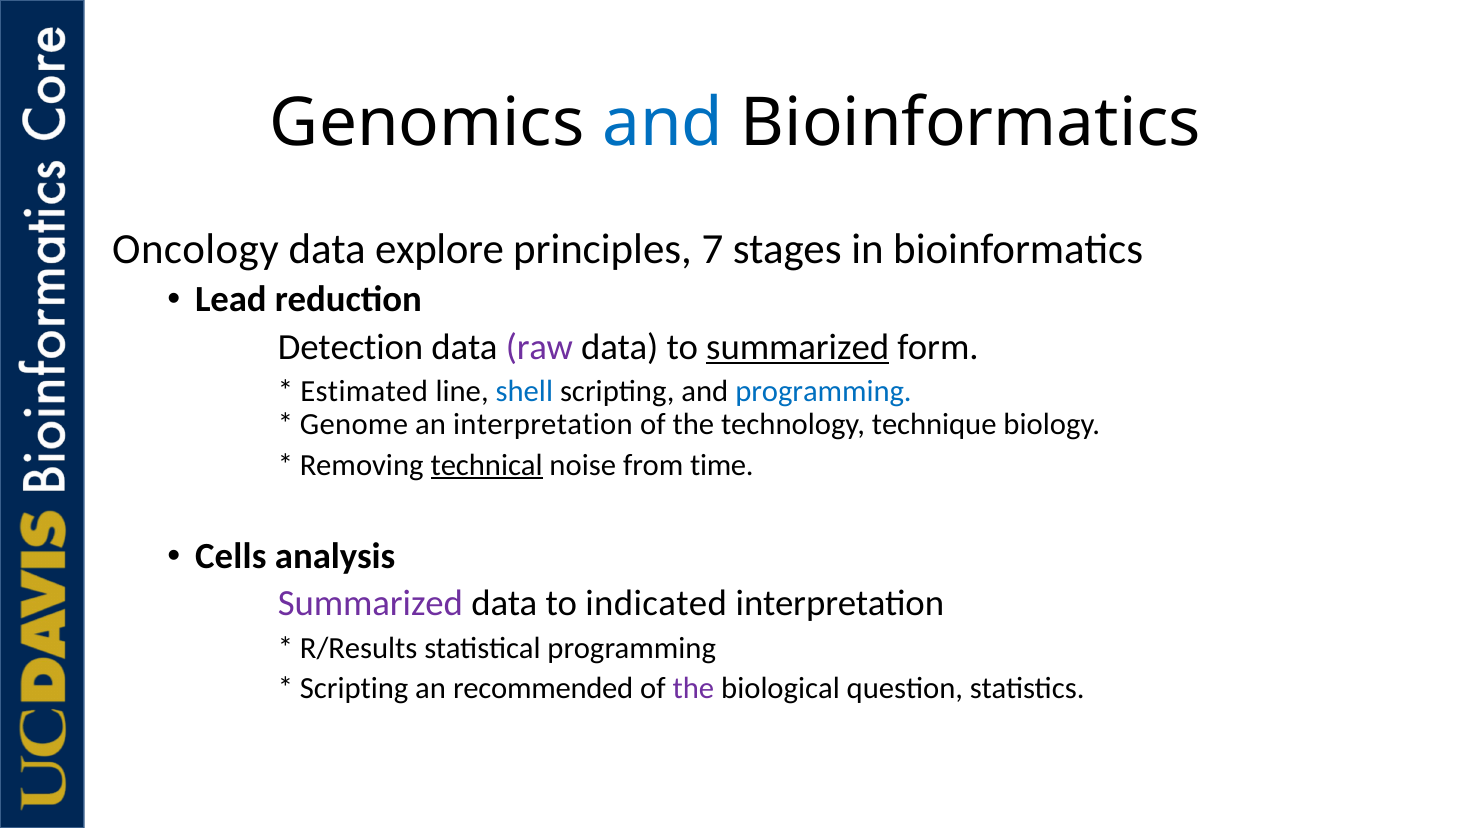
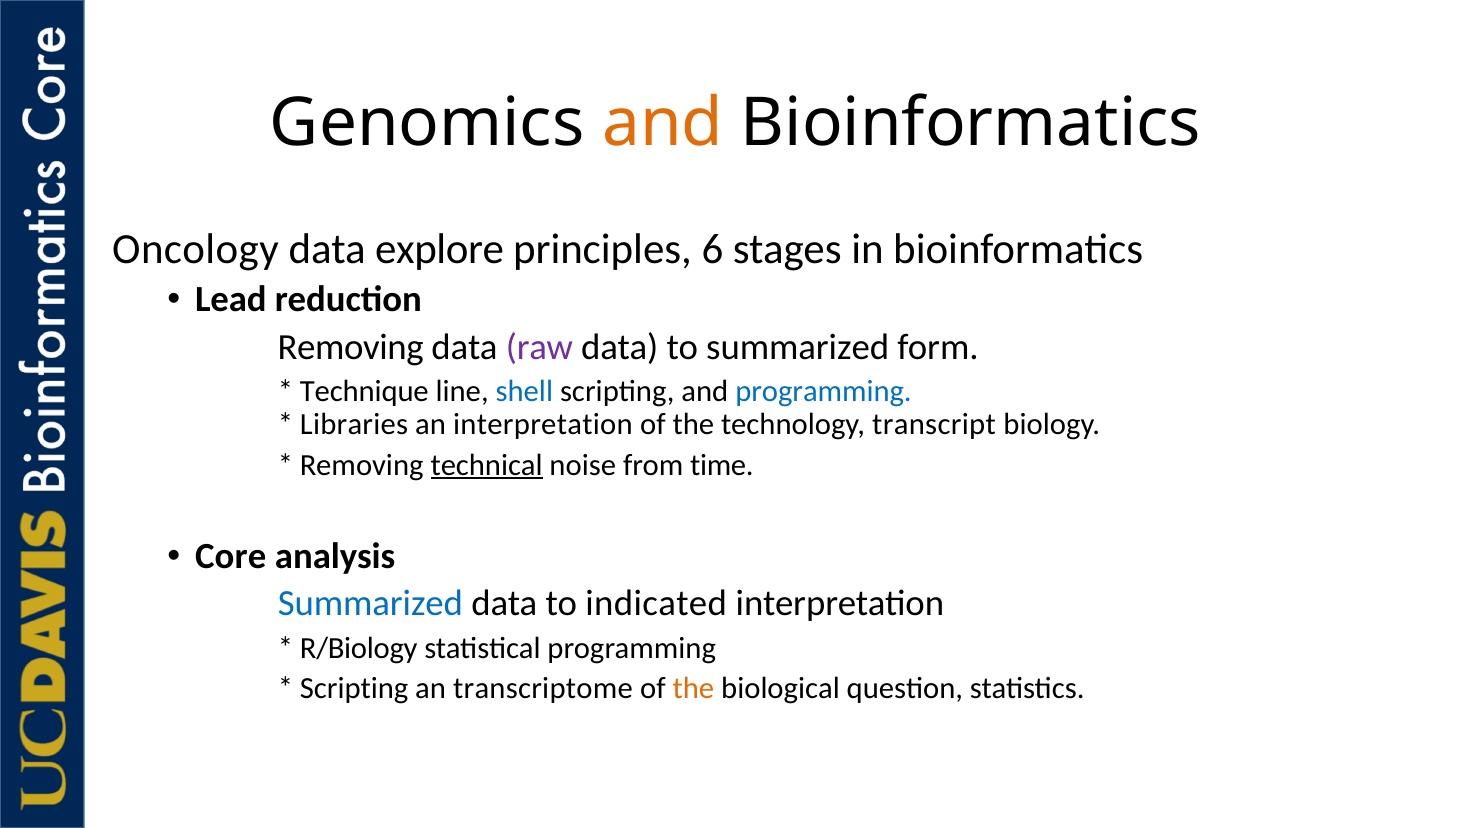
and at (663, 124) colour: blue -> orange
7: 7 -> 6
Detection at (350, 347): Detection -> Removing
summarized at (798, 347) underline: present -> none
Estimated: Estimated -> Technique
Genome: Genome -> Libraries
technique: technique -> transcript
Cells: Cells -> Core
Summarized at (370, 604) colour: purple -> blue
R/Results: R/Results -> R/Biology
recommended: recommended -> transcriptome
the at (693, 689) colour: purple -> orange
